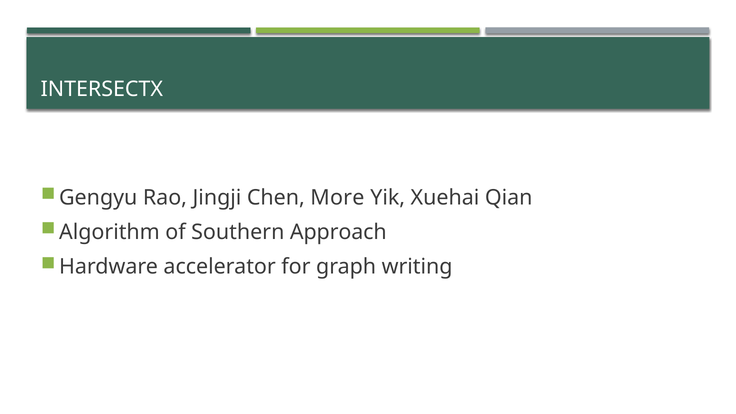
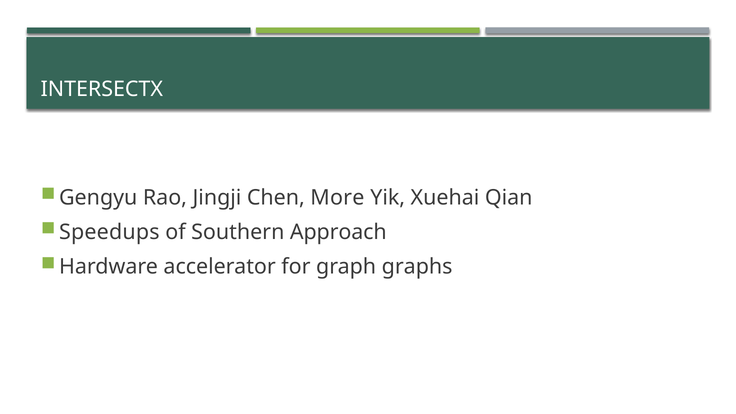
Algorithm: Algorithm -> Speedups
writing: writing -> graphs
